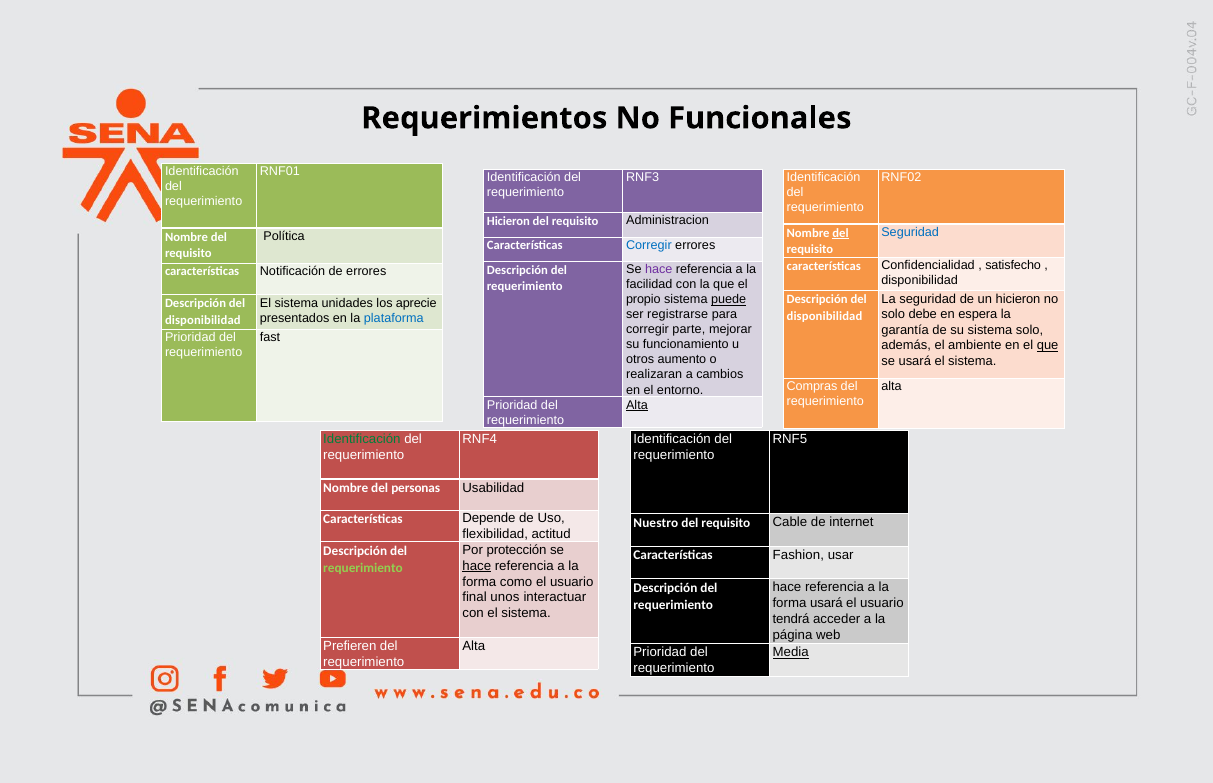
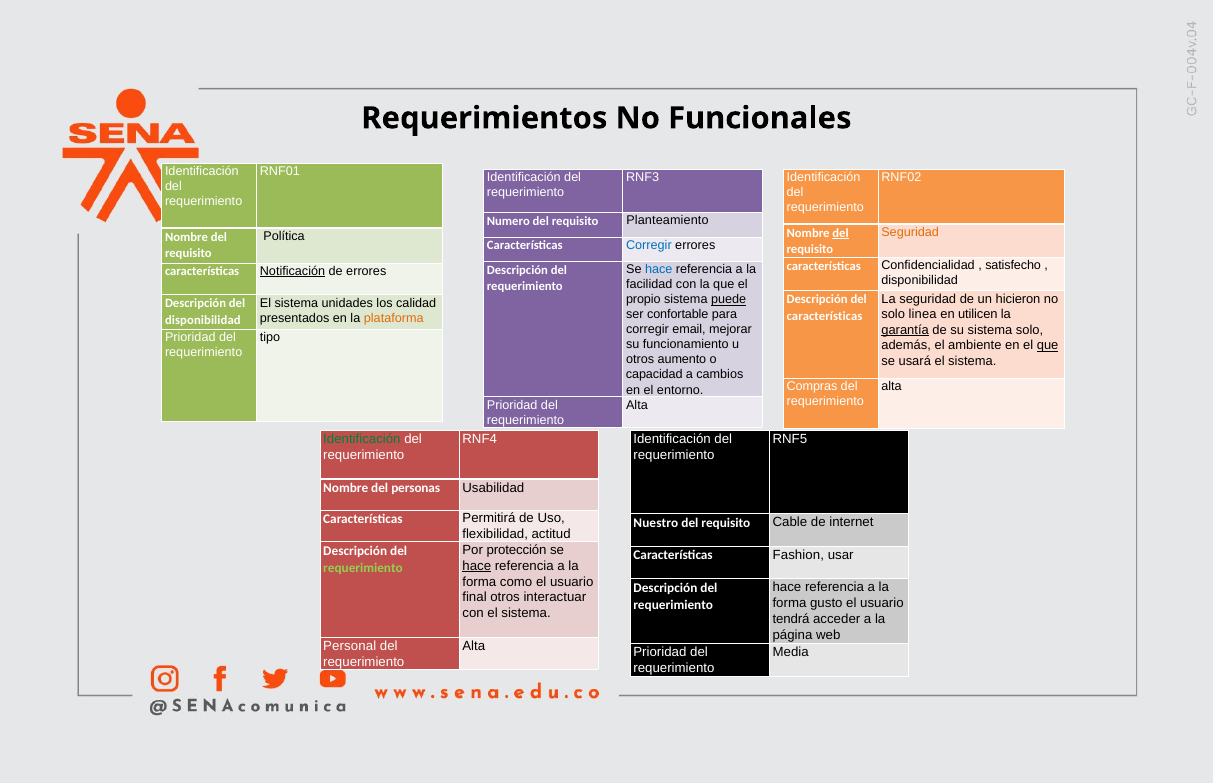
Hicieron at (508, 222): Hicieron -> Numero
Administracion: Administracion -> Planteamiento
Seguridad at (910, 233) colour: blue -> orange
hace at (659, 269) colour: purple -> blue
Notificación underline: none -> present
aprecie: aprecie -> calidad
debe: debe -> linea
espera: espera -> utilicen
registrarse: registrarse -> confortable
disponibilidad at (824, 316): disponibilidad -> características
plataforma colour: blue -> orange
parte: parte -> email
garantía underline: none -> present
fast: fast -> tipo
realizaran: realizaran -> capacidad
Alta at (637, 405) underline: present -> none
Depende: Depende -> Permitirá
final unos: unos -> otros
forma usará: usará -> gusto
Prefieren: Prefieren -> Personal
Media underline: present -> none
